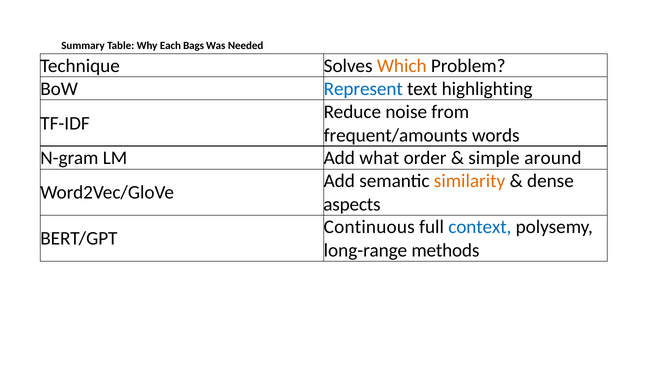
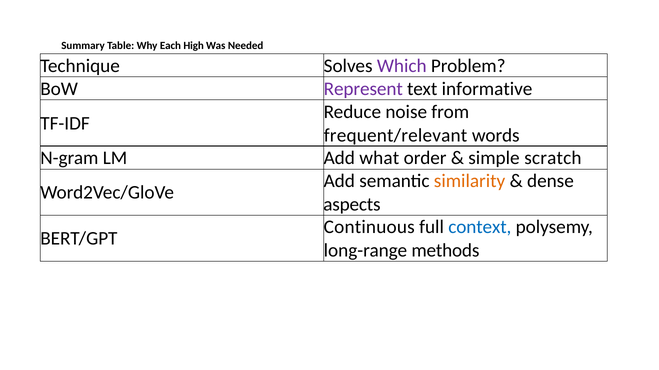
Bags: Bags -> High
Which colour: orange -> purple
Represent colour: blue -> purple
highlighting: highlighting -> informative
frequent/amounts: frequent/amounts -> frequent/relevant
around: around -> scratch
